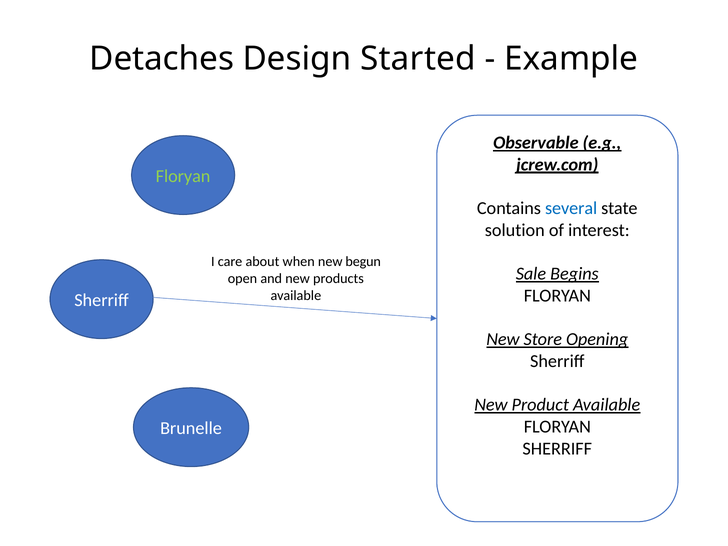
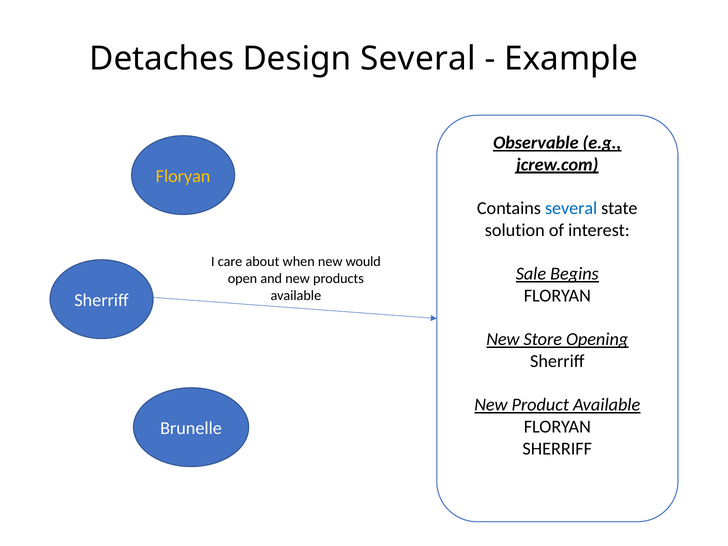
Design Started: Started -> Several
Floryan at (183, 176) colour: light green -> yellow
begun: begun -> would
